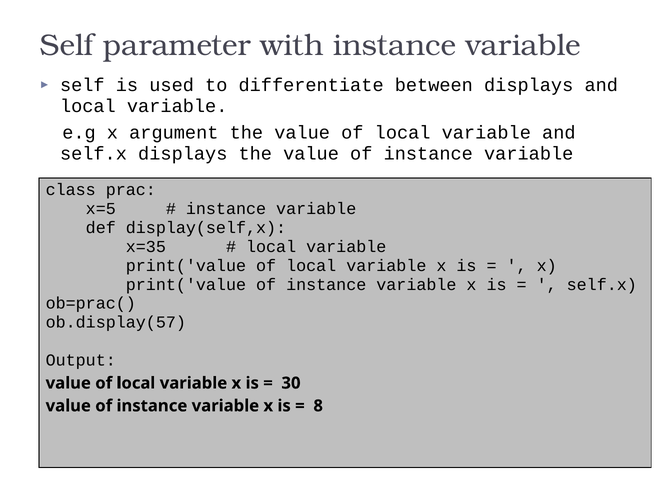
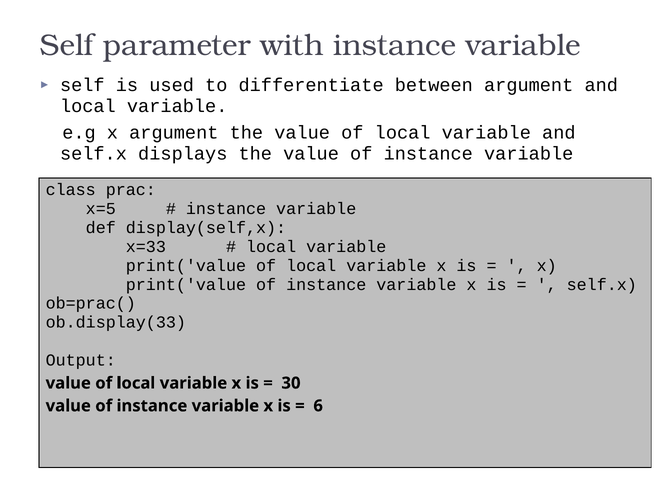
between displays: displays -> argument
x=35: x=35 -> x=33
ob.display(57: ob.display(57 -> ob.display(33
8: 8 -> 6
